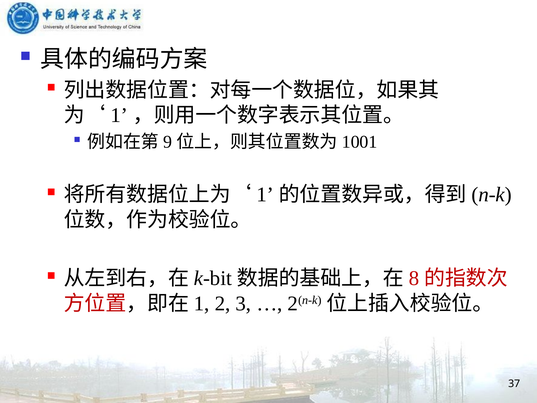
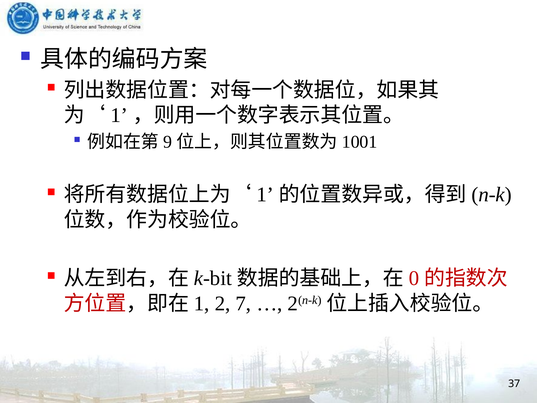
8: 8 -> 0
3: 3 -> 7
